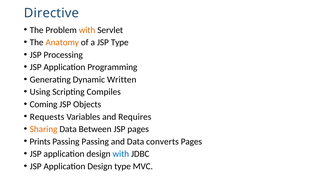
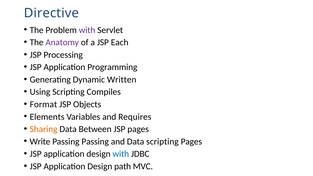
with at (87, 30) colour: orange -> purple
Anatomy colour: orange -> purple
JSP Type: Type -> Each
Coming: Coming -> Format
Requests: Requests -> Elements
Prints: Prints -> Write
Data converts: converts -> scripting
Design type: type -> path
